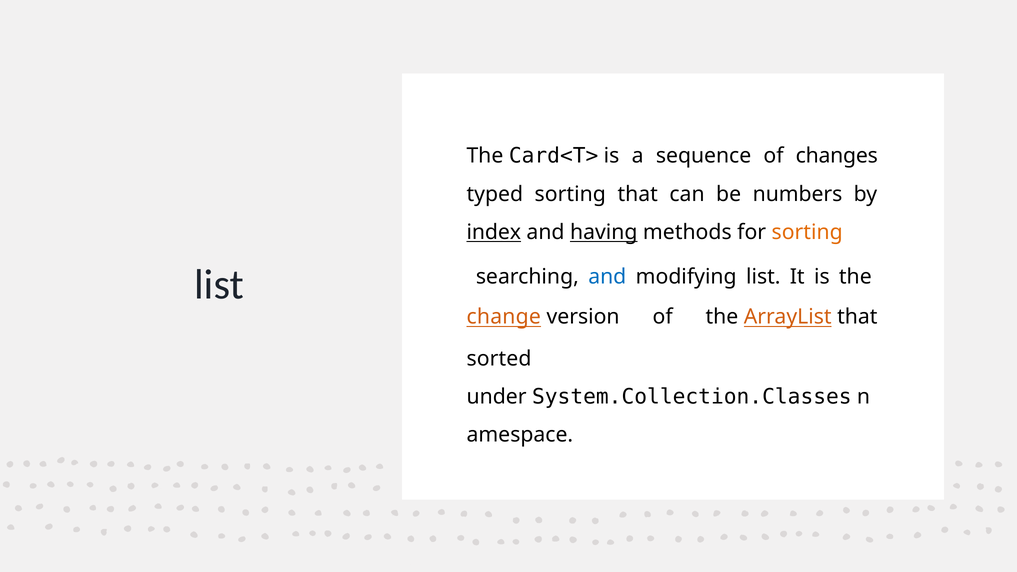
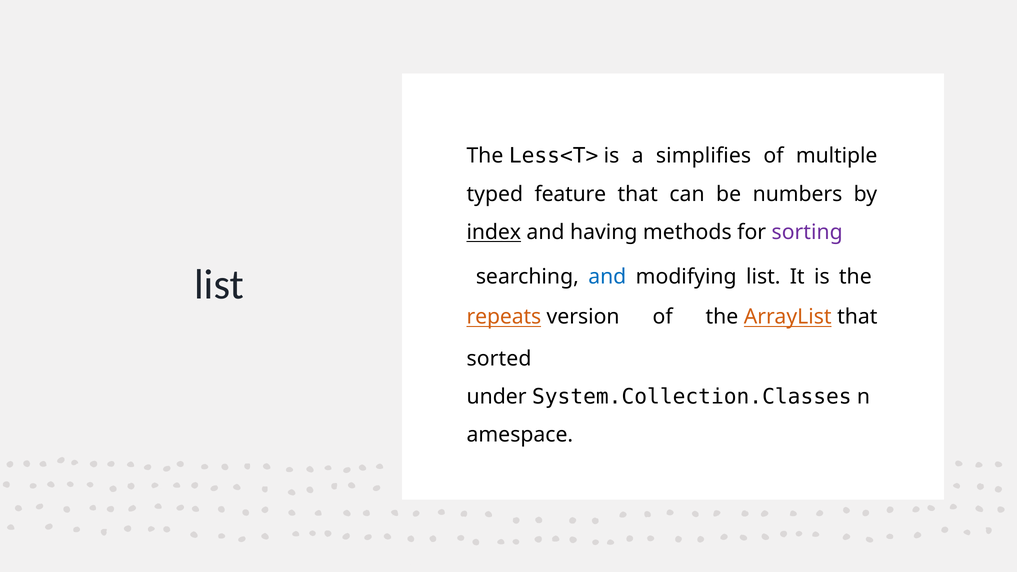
Card<T>: Card<T> -> Less<T>
sequence: sequence -> simplifies
changes: changes -> multiple
typed sorting: sorting -> feature
having underline: present -> none
sorting at (807, 232) colour: orange -> purple
change: change -> repeats
